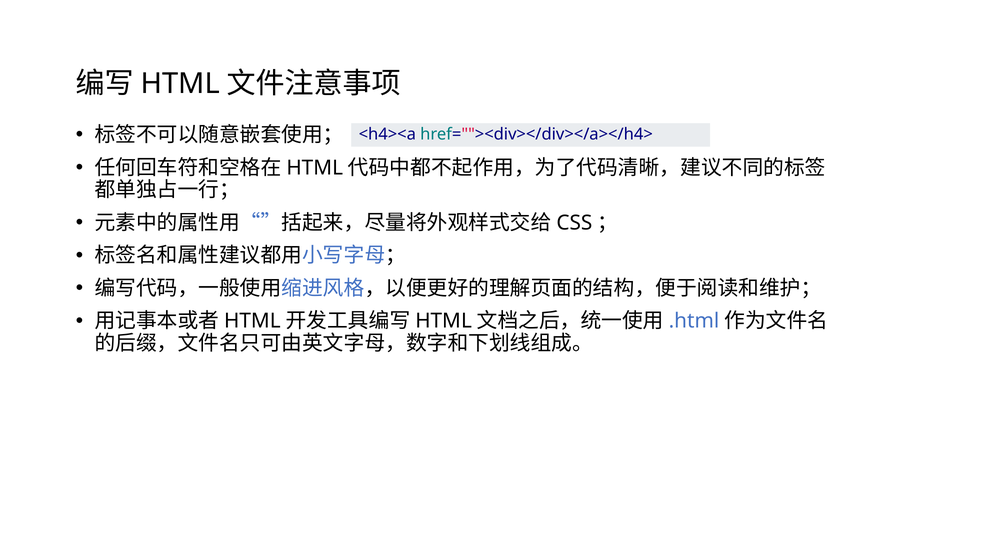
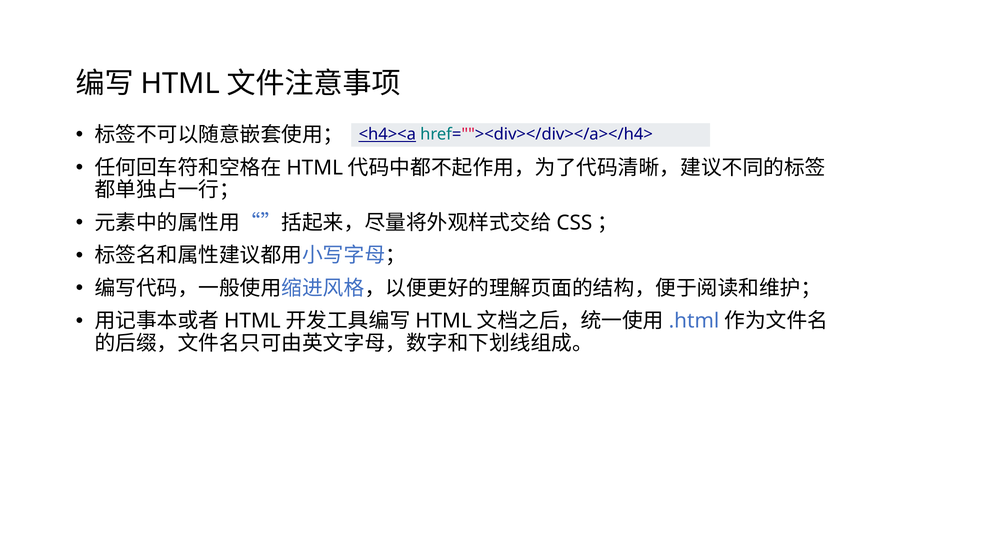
<h4><a underline: none -> present
